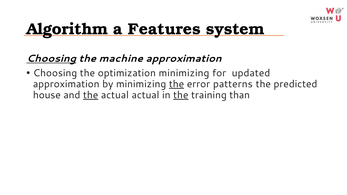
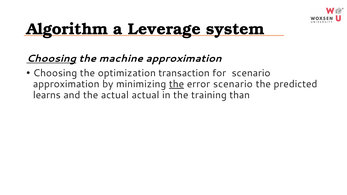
Features: Features -> Leverage
optimization minimizing: minimizing -> transaction
for updated: updated -> scenario
error patterns: patterns -> scenario
house: house -> learns
the at (91, 95) underline: present -> none
the at (181, 95) underline: present -> none
